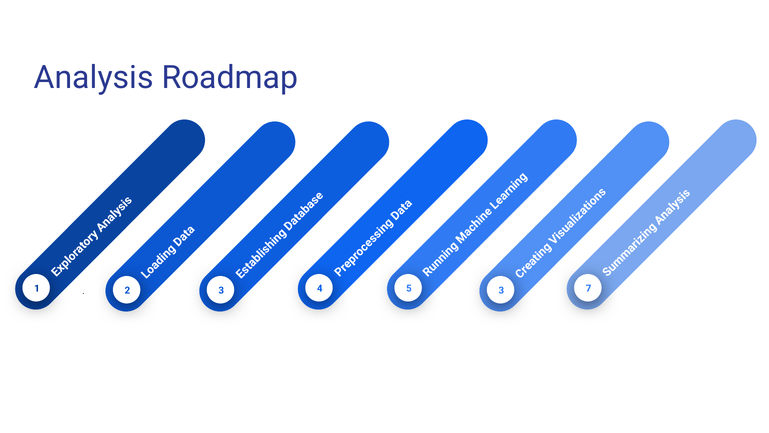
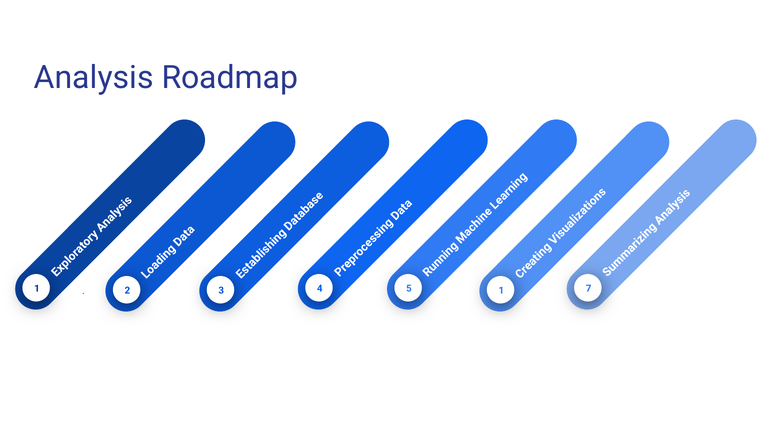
3 at (501, 290): 3 -> 1
